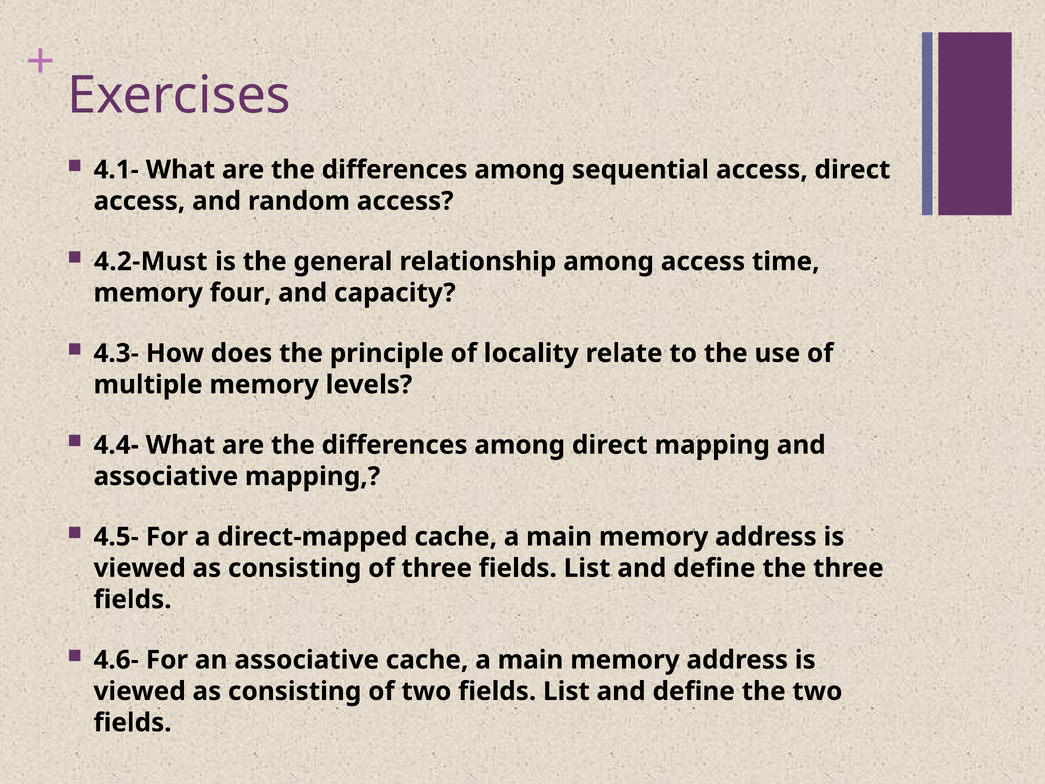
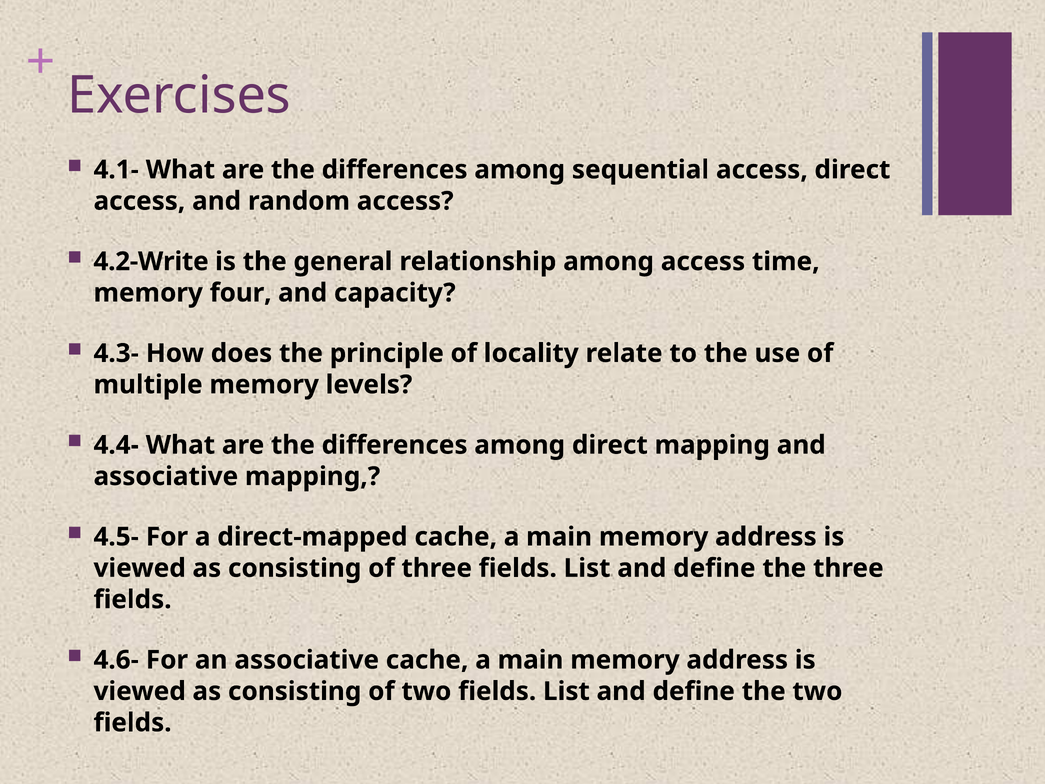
4.2-Must: 4.2-Must -> 4.2-Write
